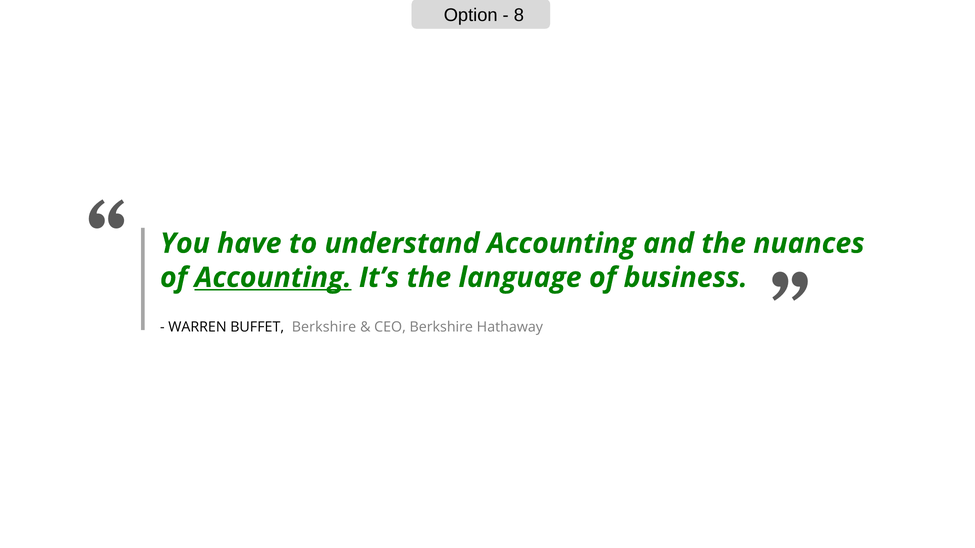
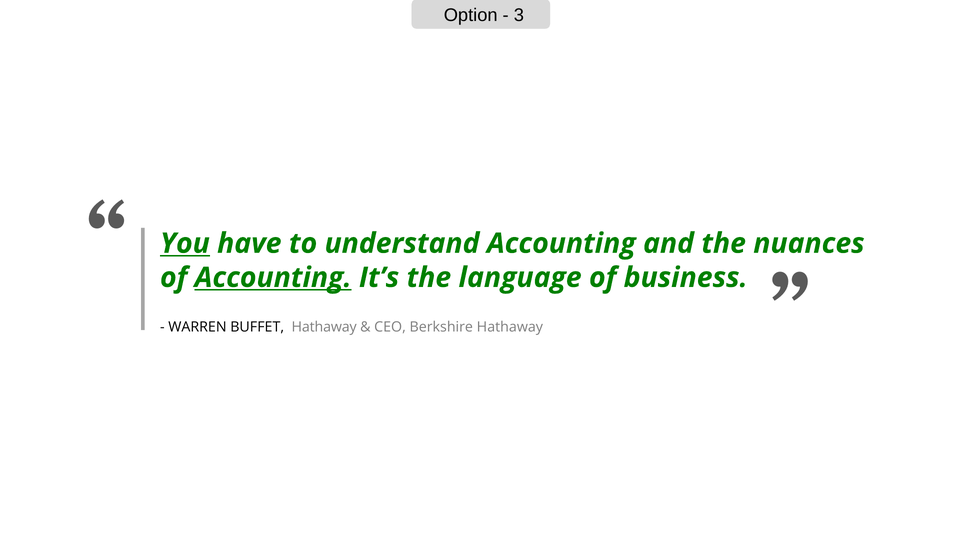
8: 8 -> 3
You underline: none -> present
BUFFET Berkshire: Berkshire -> Hathaway
